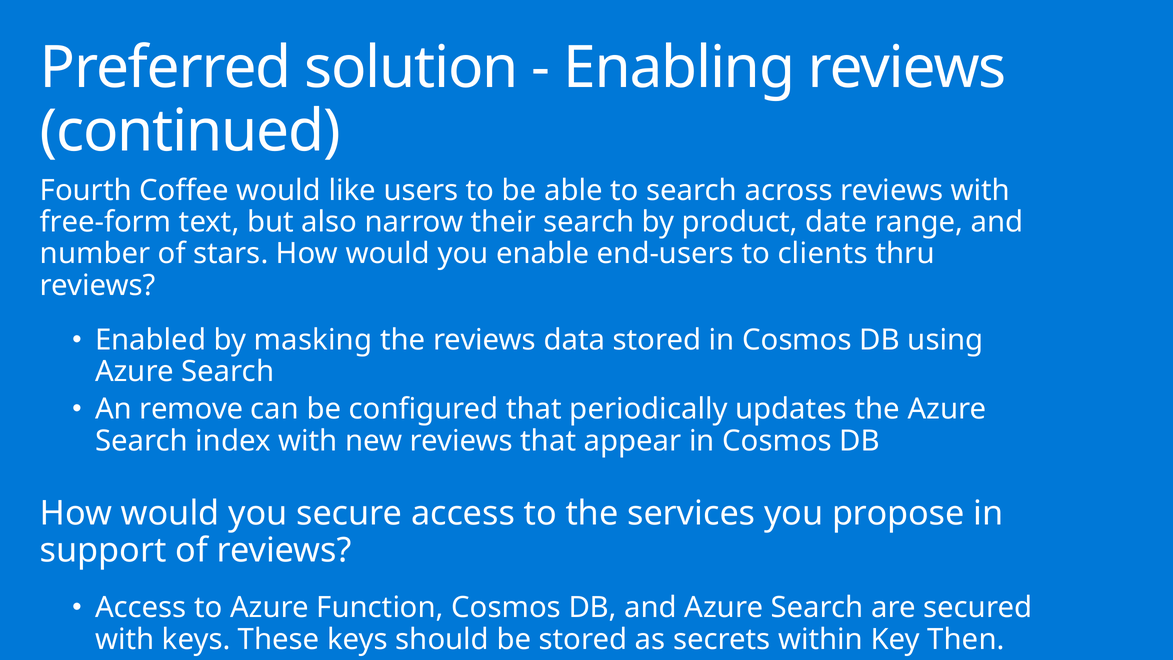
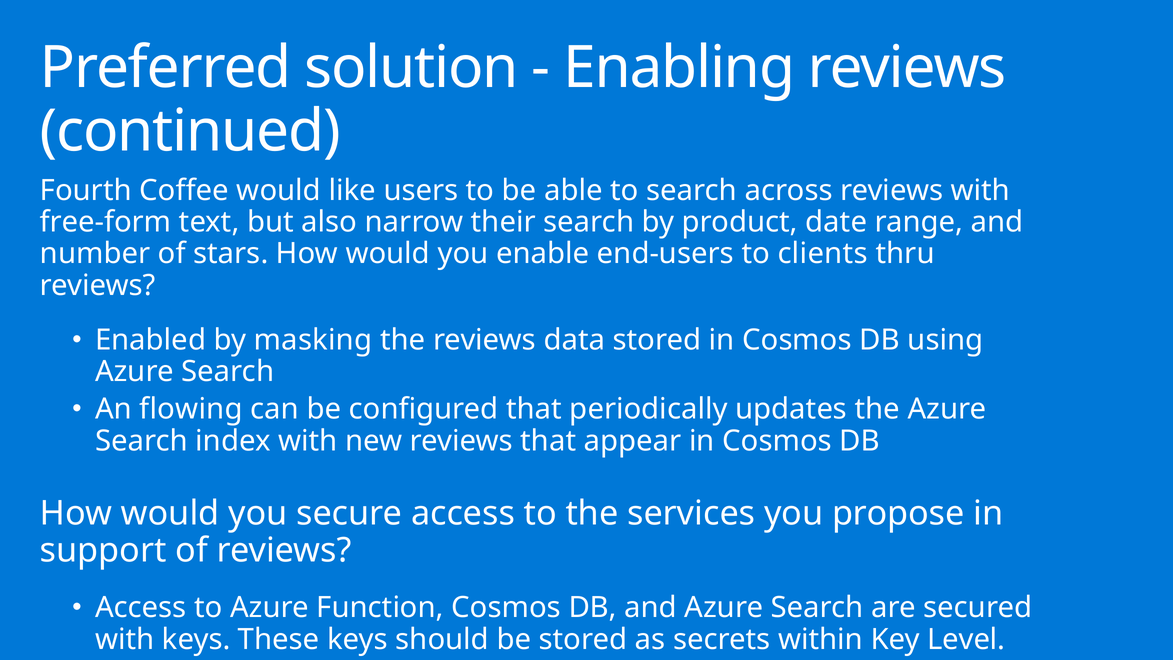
remove: remove -> flowing
Then: Then -> Level
